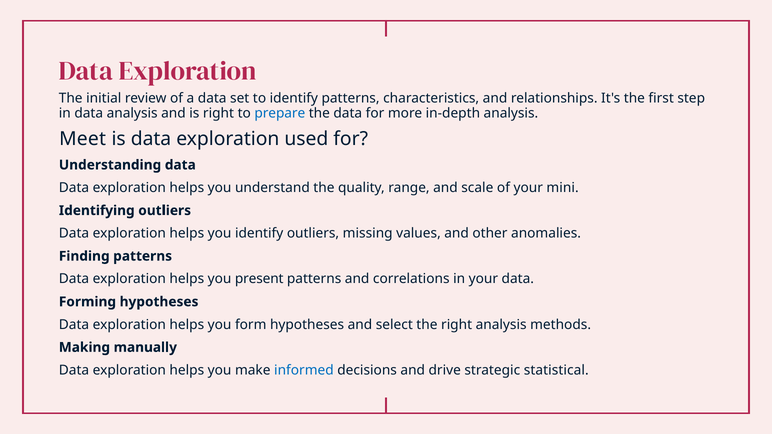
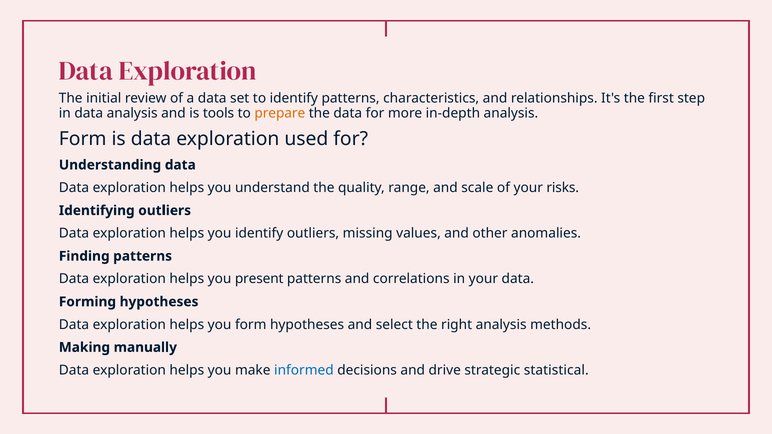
is right: right -> tools
prepare colour: blue -> orange
Meet at (83, 139): Meet -> Form
mini: mini -> risks
